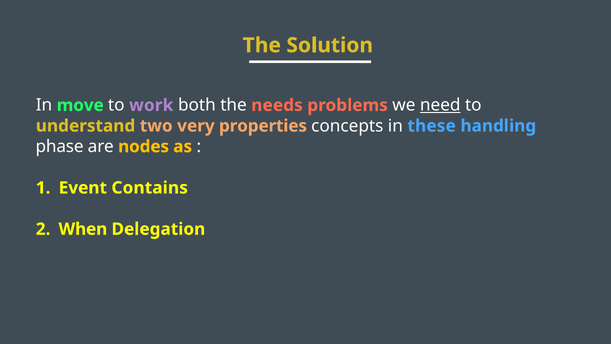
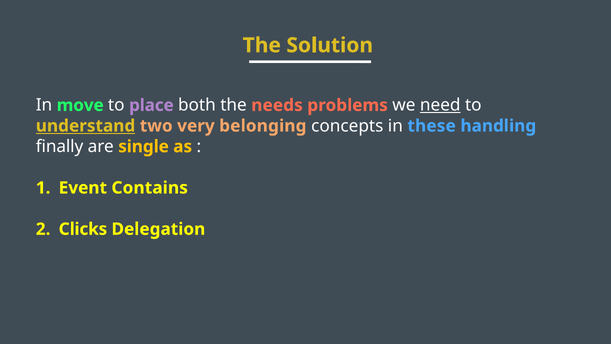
work: work -> place
understand underline: none -> present
properties: properties -> belonging
phase: phase -> finally
nodes: nodes -> single
When: When -> Clicks
